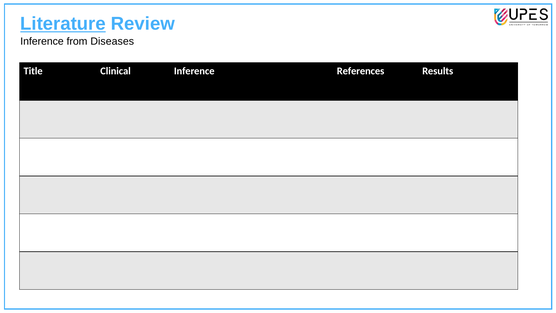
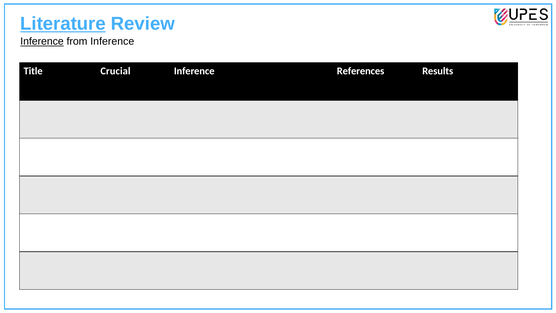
Inference at (42, 41) underline: none -> present
from Diseases: Diseases -> Inference
Clinical: Clinical -> Crucial
